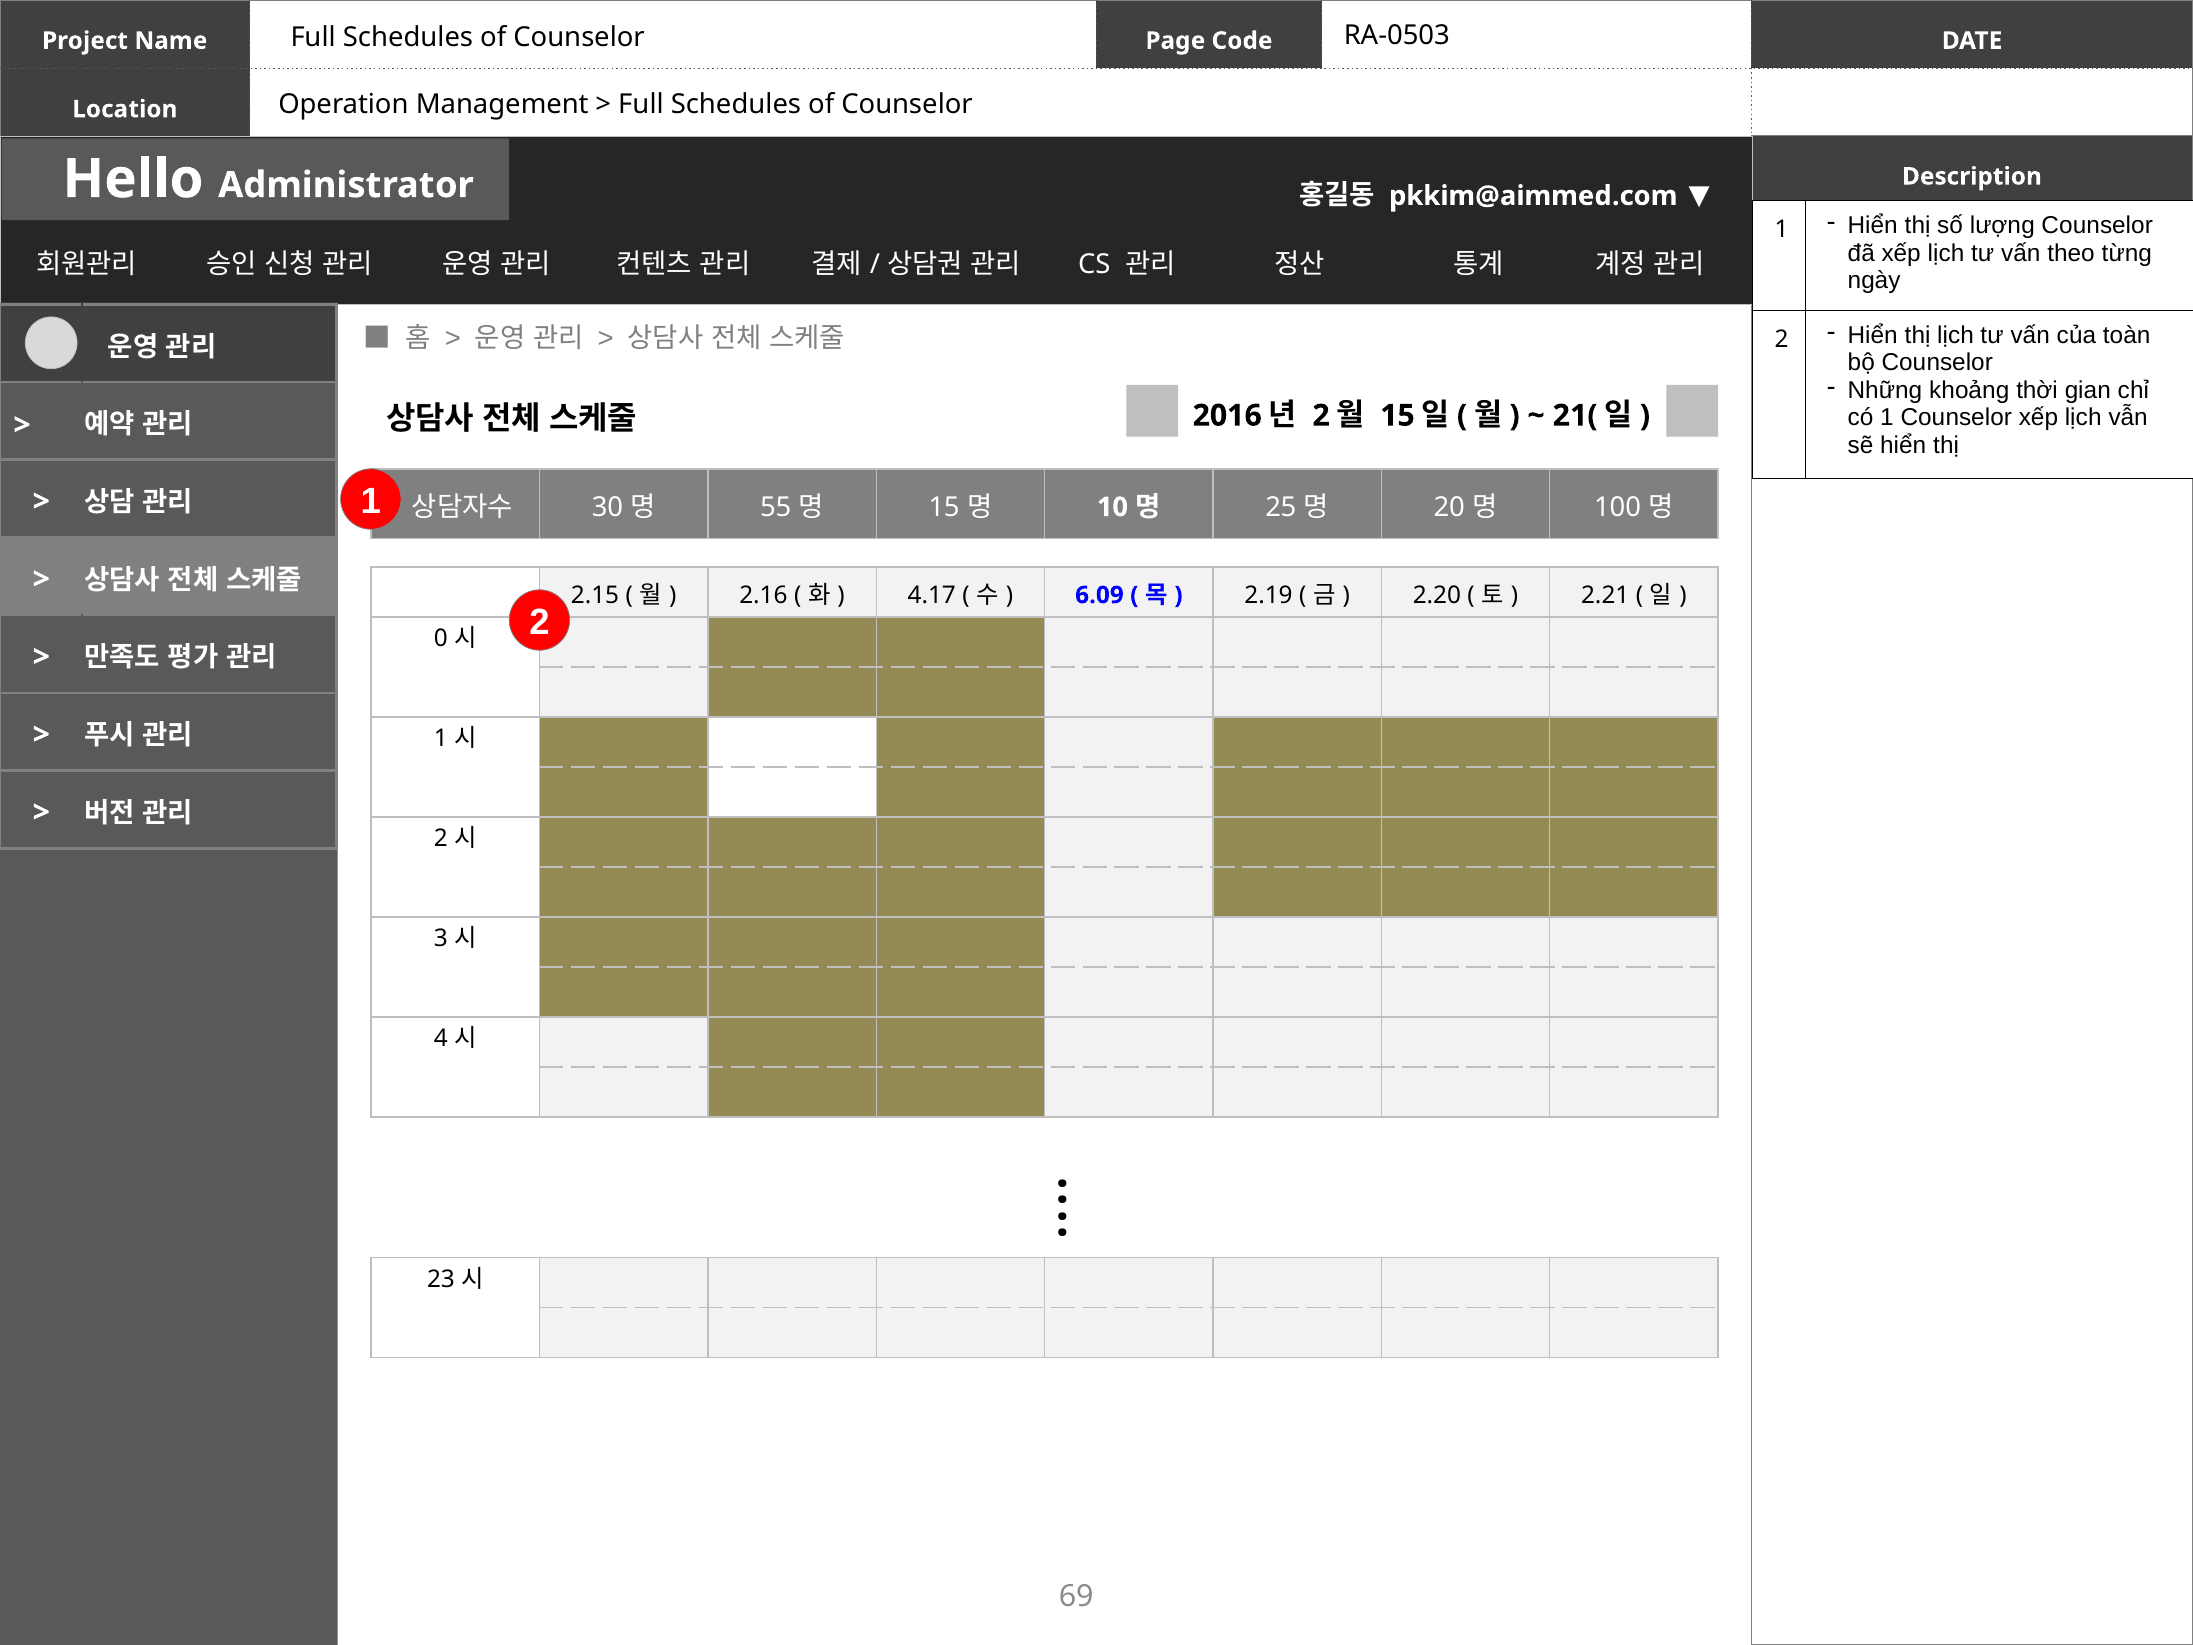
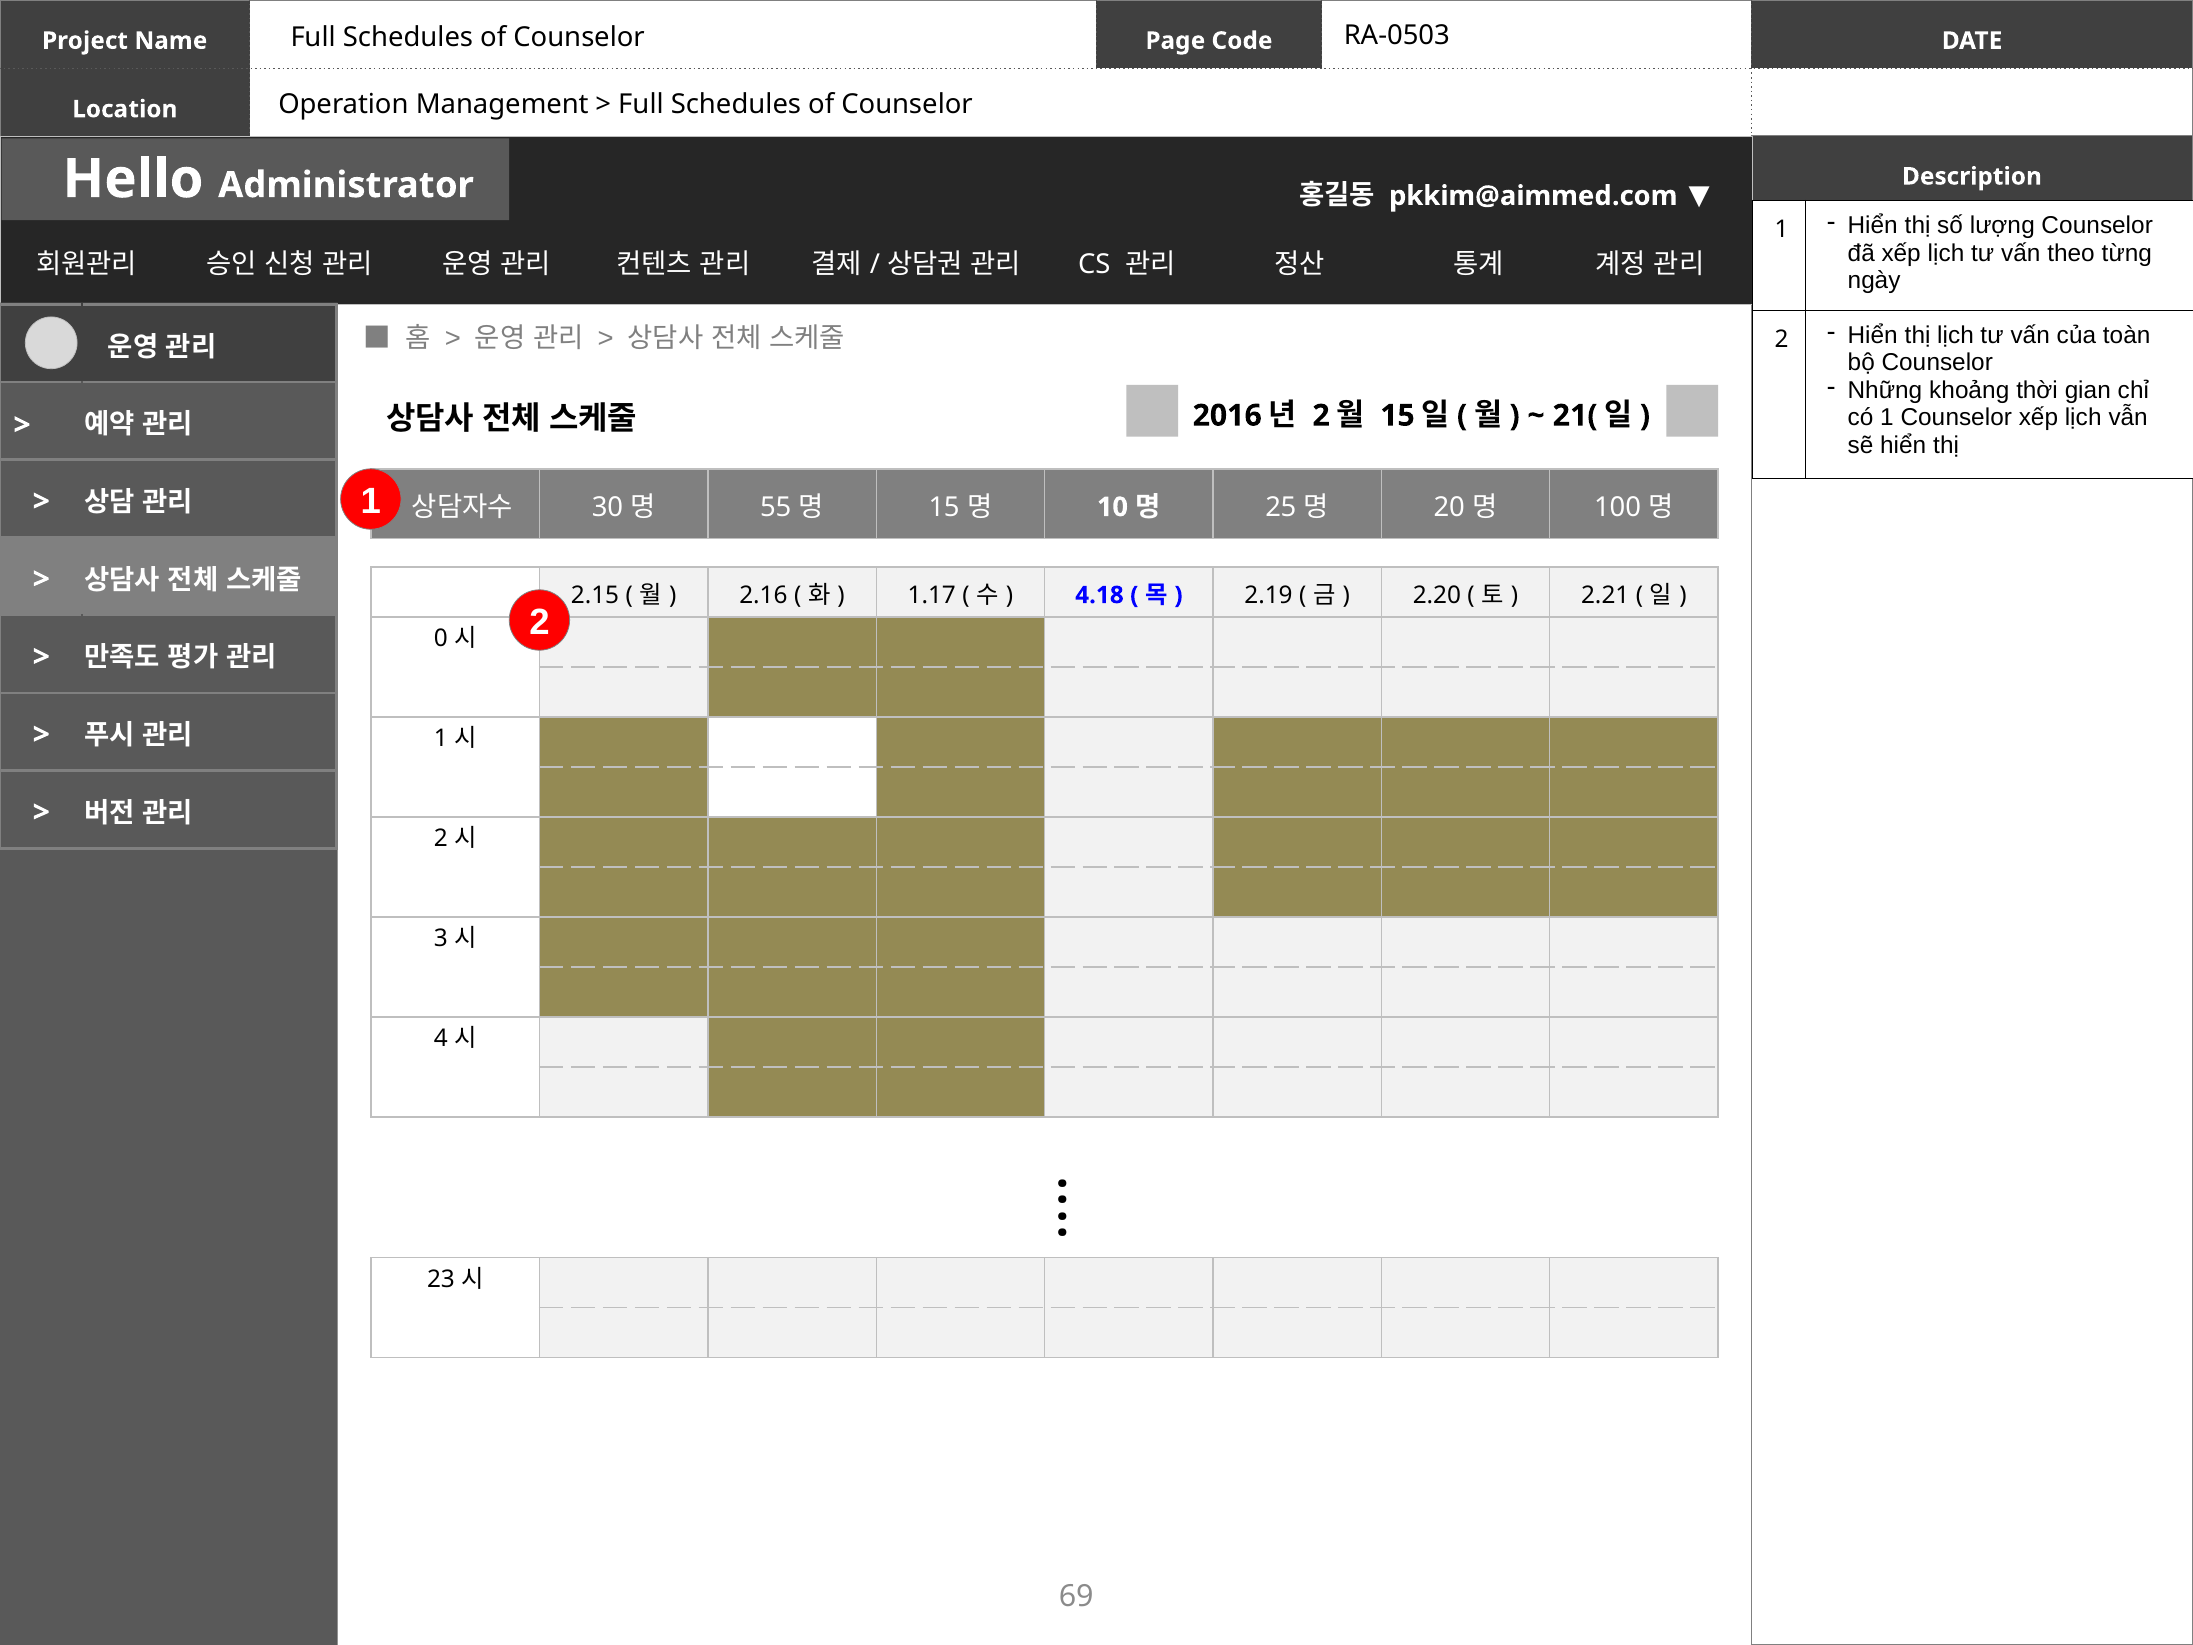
4.17: 4.17 -> 1.17
6.09: 6.09 -> 4.18
